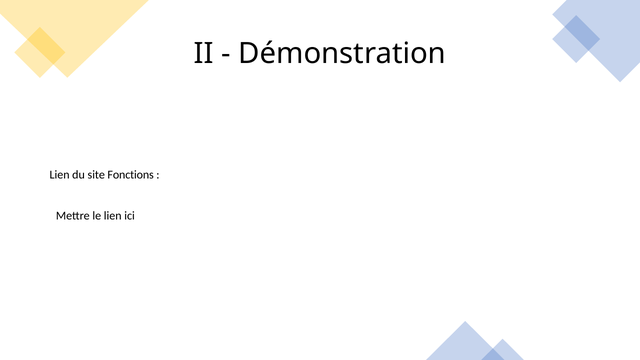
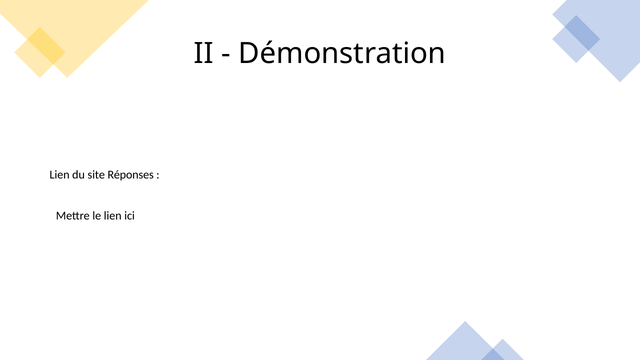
Fonctions: Fonctions -> Réponses
